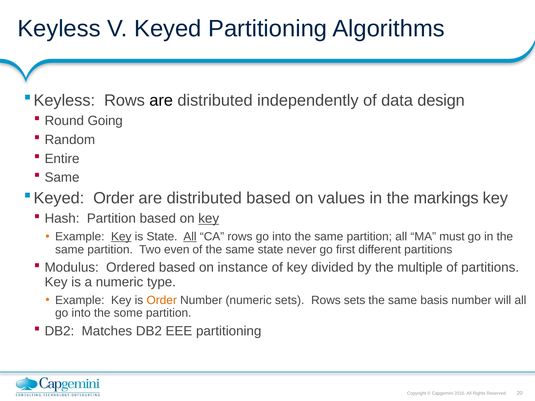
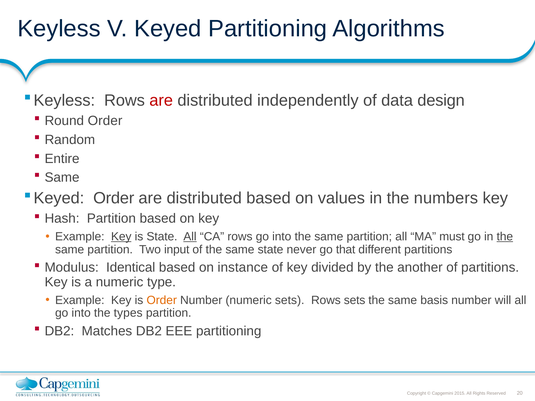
are at (161, 100) colour: black -> red
Round Going: Going -> Order
markings: markings -> numbers
key at (209, 219) underline: present -> none
the at (505, 237) underline: none -> present
even: even -> input
first: first -> that
Ordered: Ordered -> Identical
multiple: multiple -> another
some: some -> types
